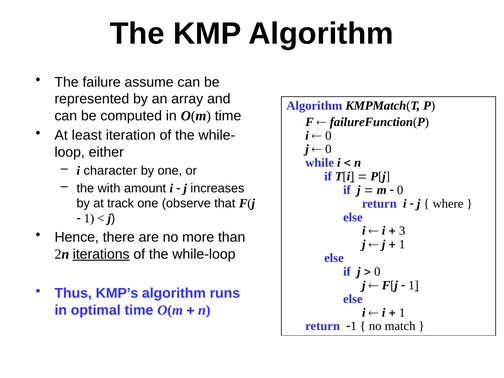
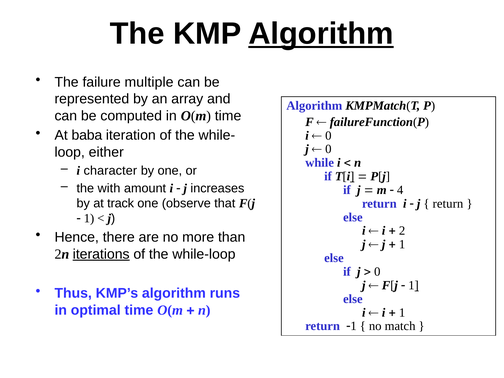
Algorithm at (321, 34) underline: none -> present
assume: assume -> multiple
least: least -> baba
0 at (400, 190): 0 -> 4
where at (448, 204): where -> return
3: 3 -> 2
